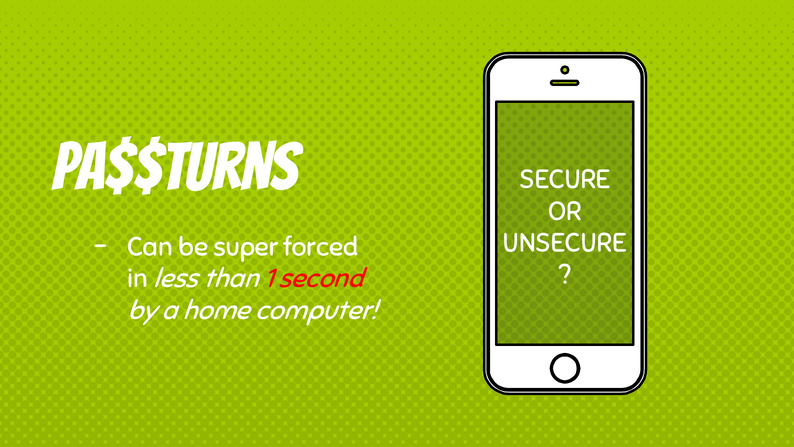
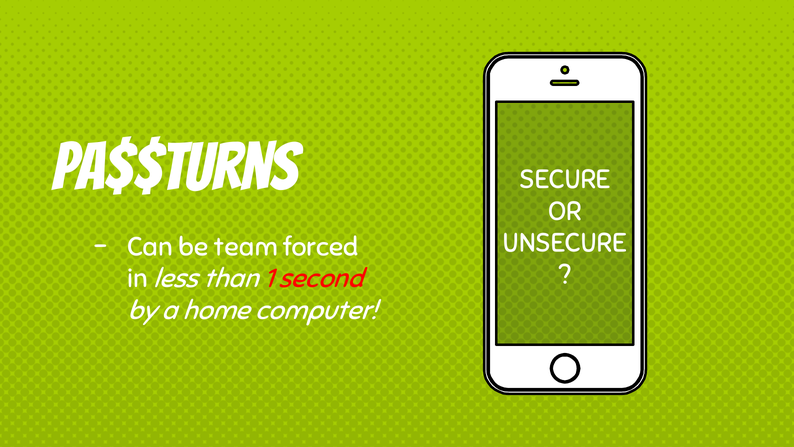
super: super -> team
